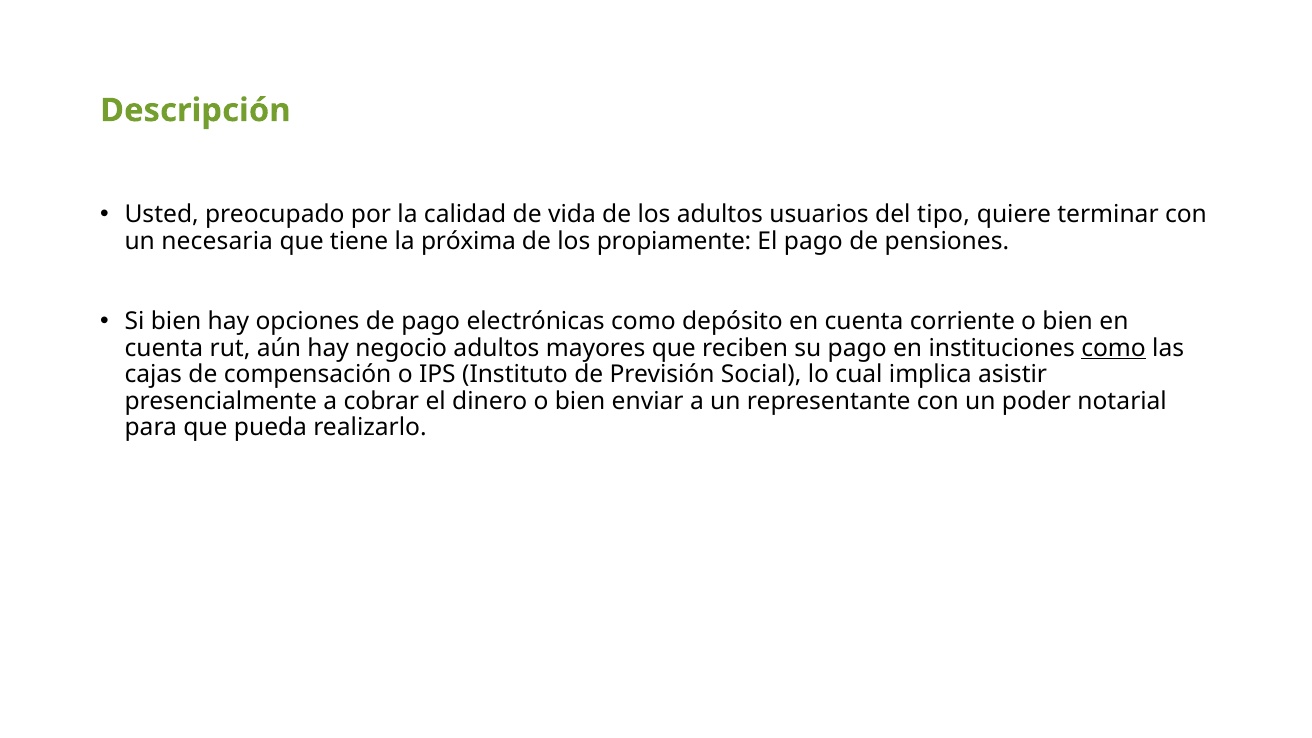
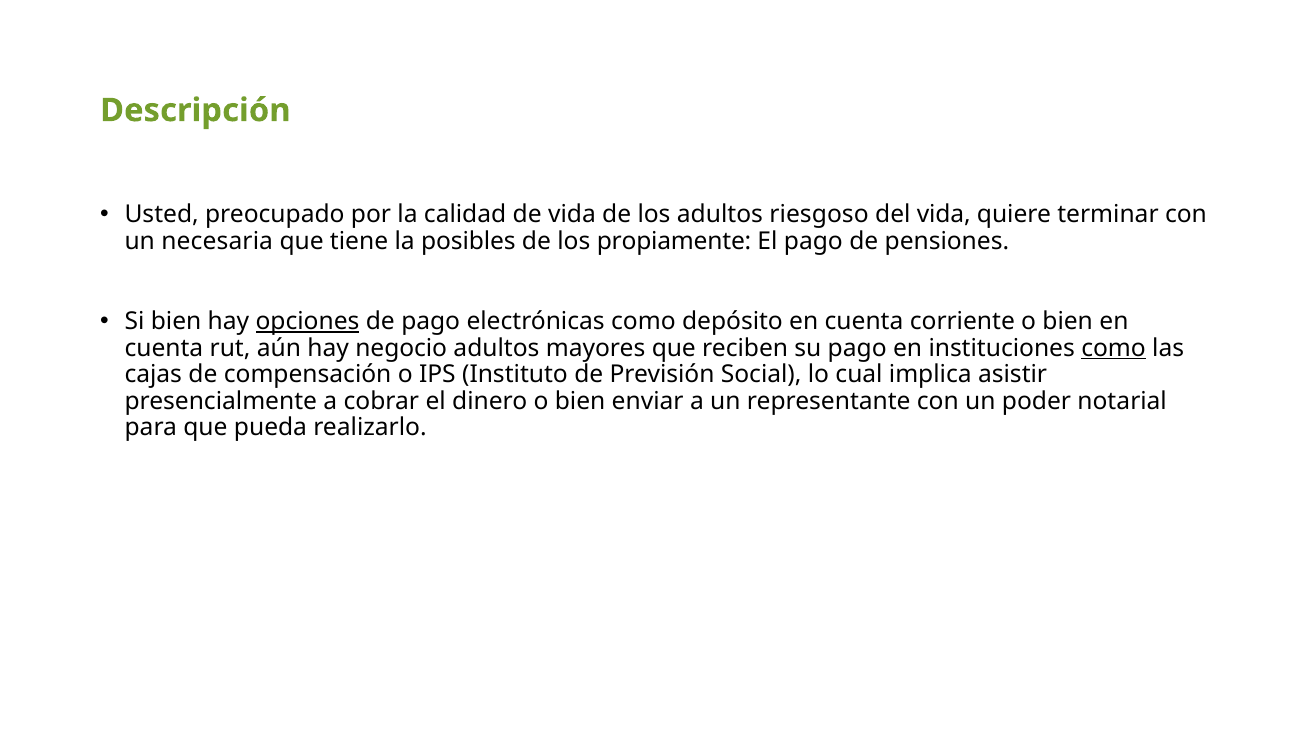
usuarios: usuarios -> riesgoso
del tipo: tipo -> vida
próxima: próxima -> posibles
opciones underline: none -> present
